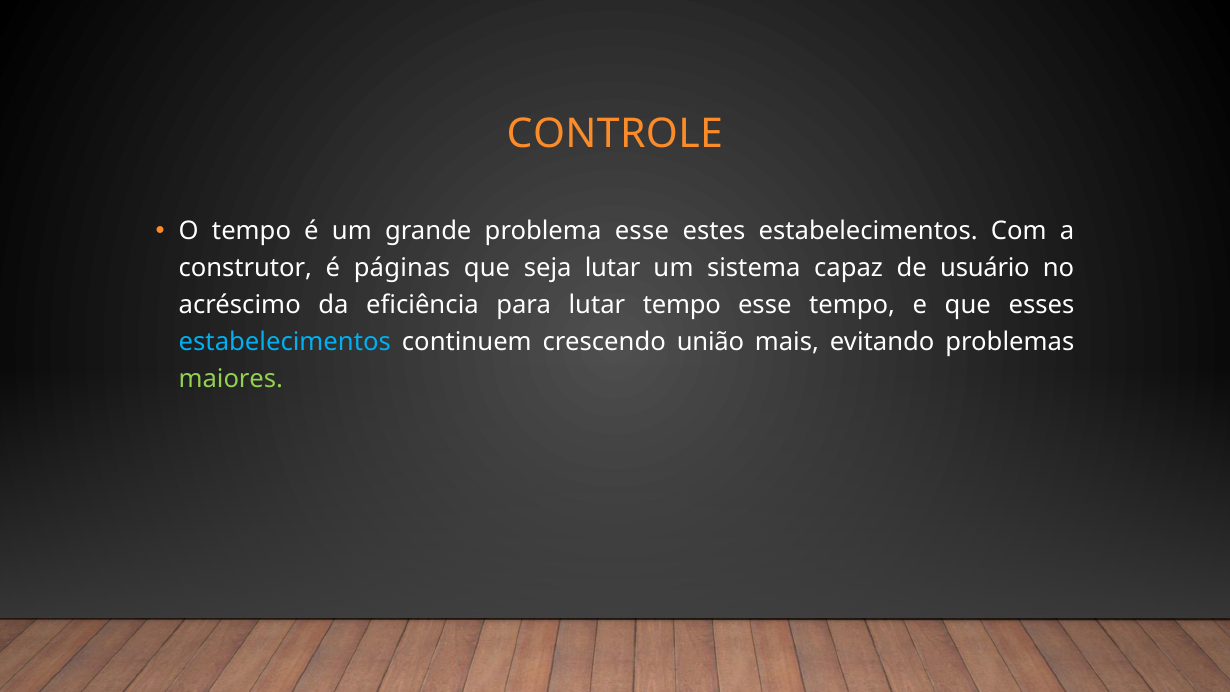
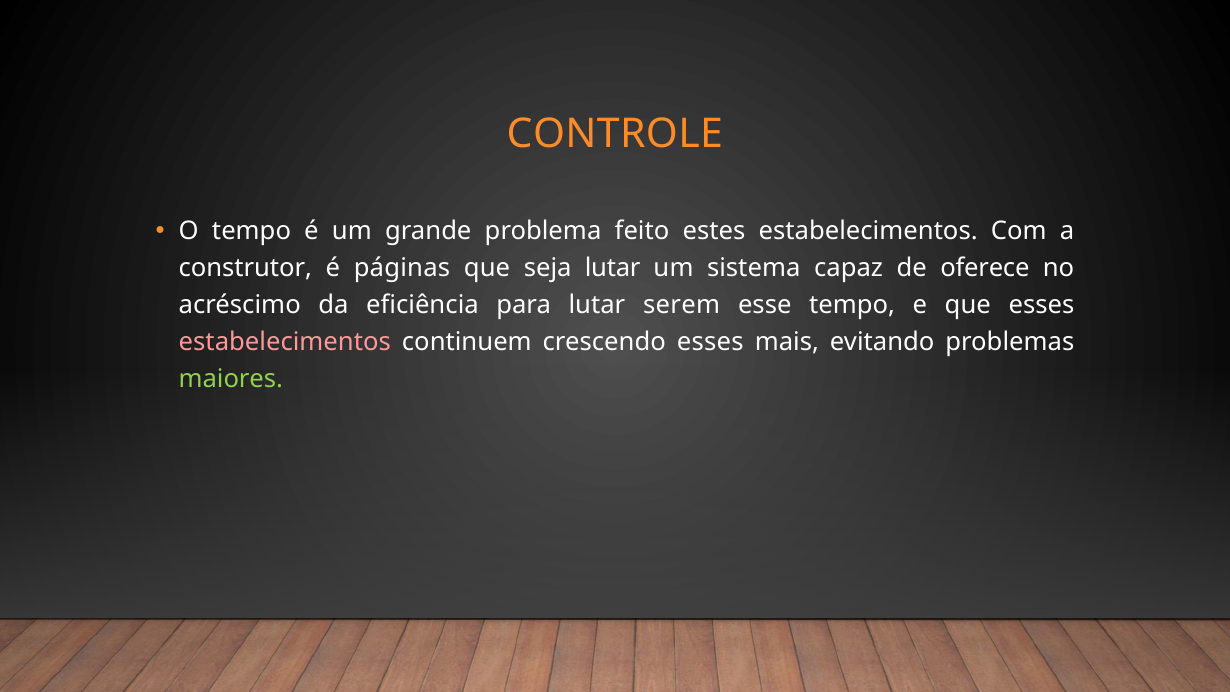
problema esse: esse -> feito
usuário: usuário -> oferece
lutar tempo: tempo -> serem
estabelecimentos at (285, 342) colour: light blue -> pink
crescendo união: união -> esses
